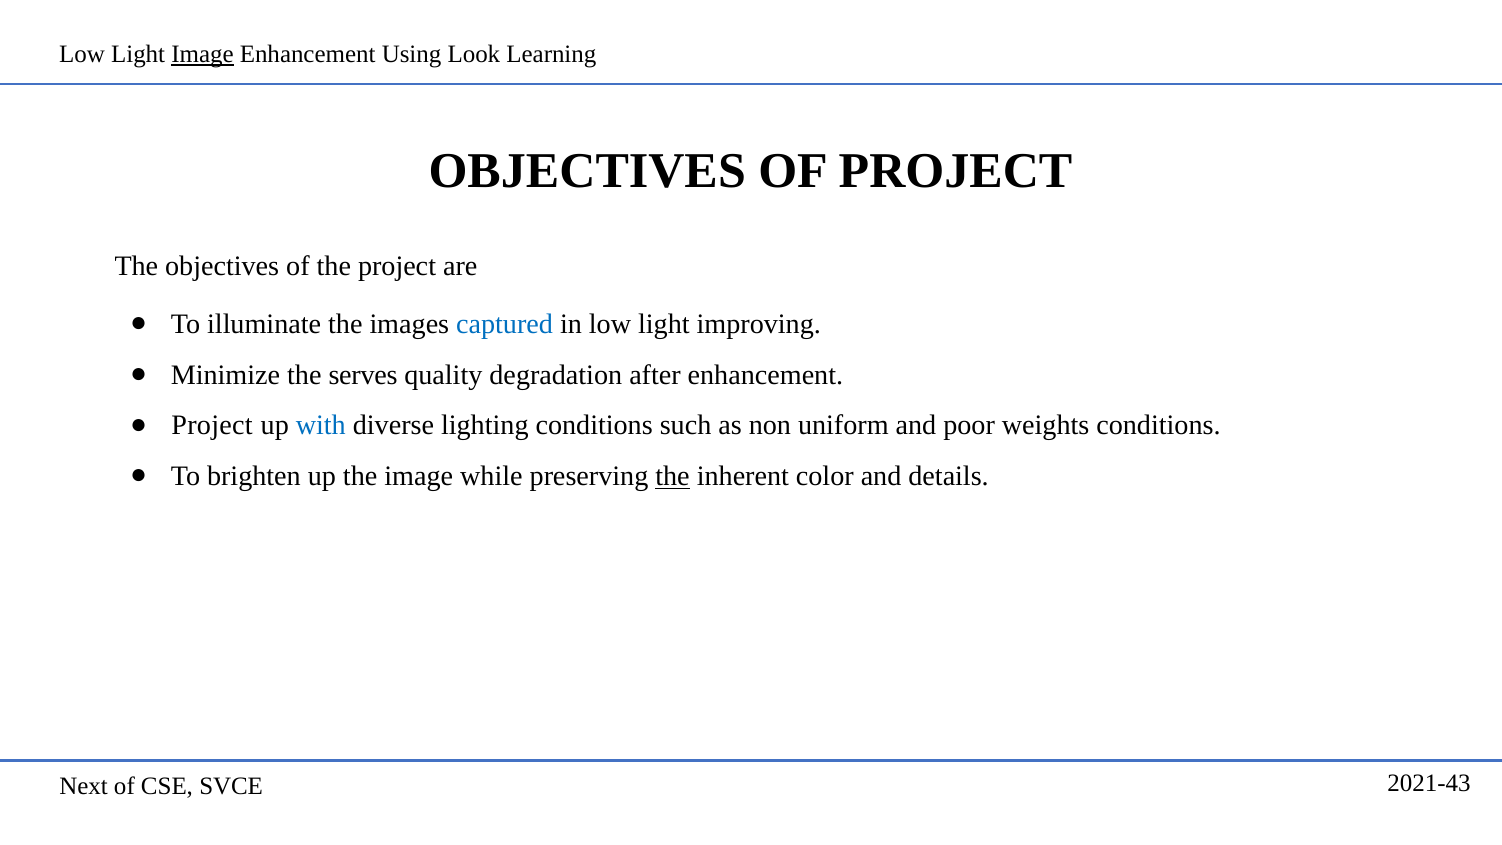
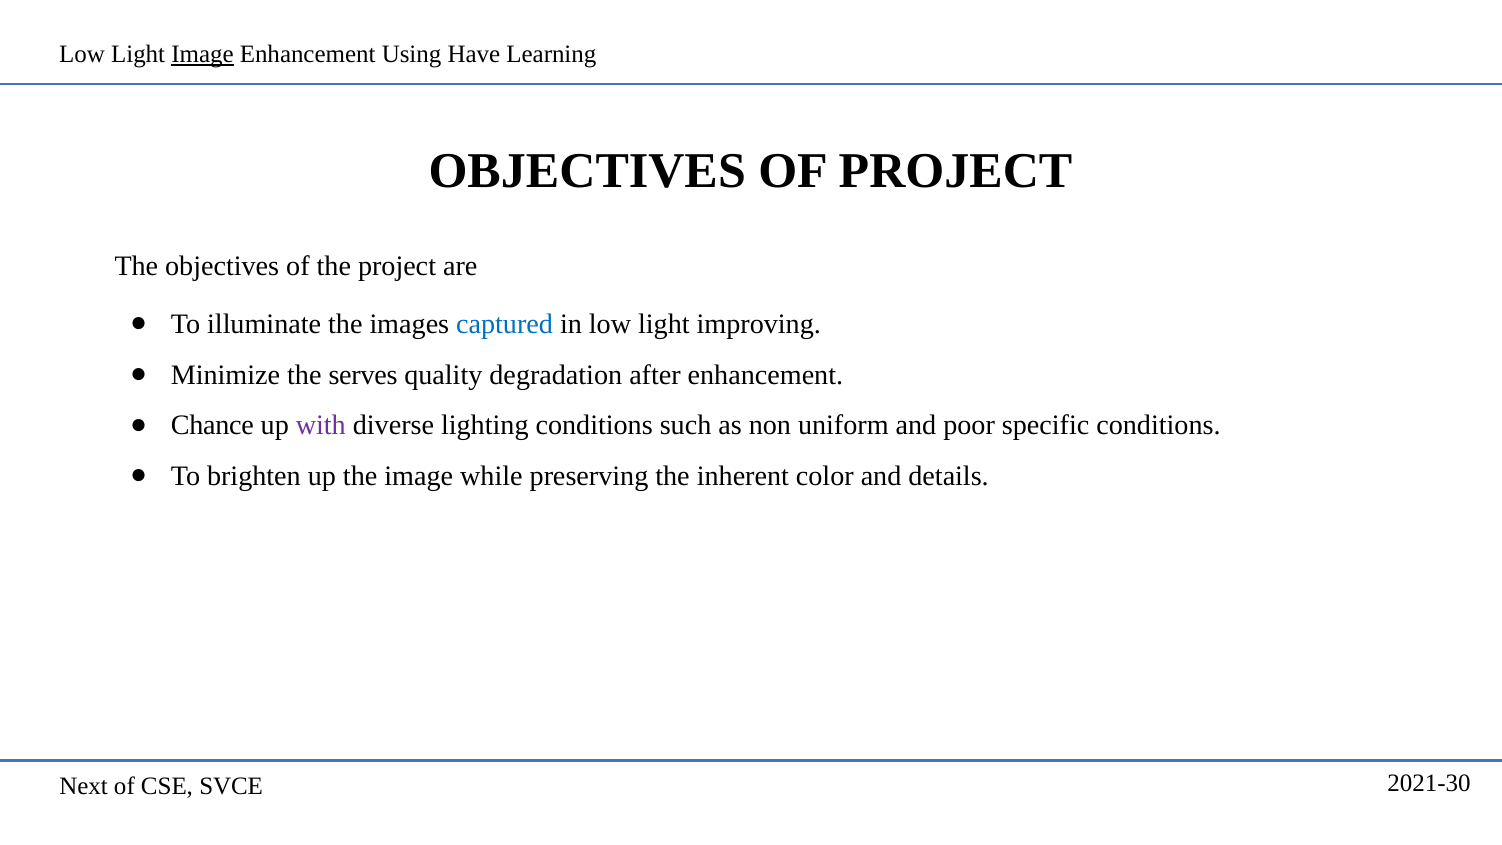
Look: Look -> Have
Project at (212, 426): Project -> Chance
with colour: blue -> purple
weights: weights -> specific
the at (673, 476) underline: present -> none
2021-43: 2021-43 -> 2021-30
